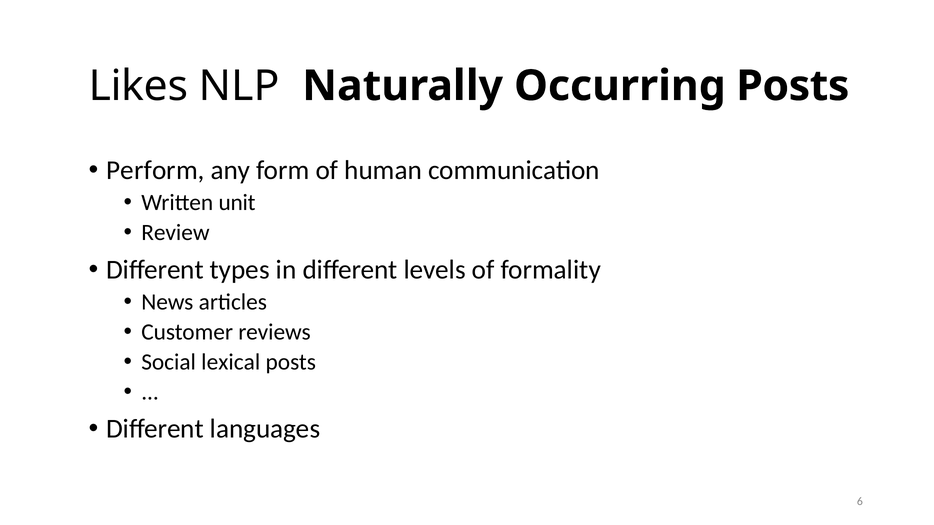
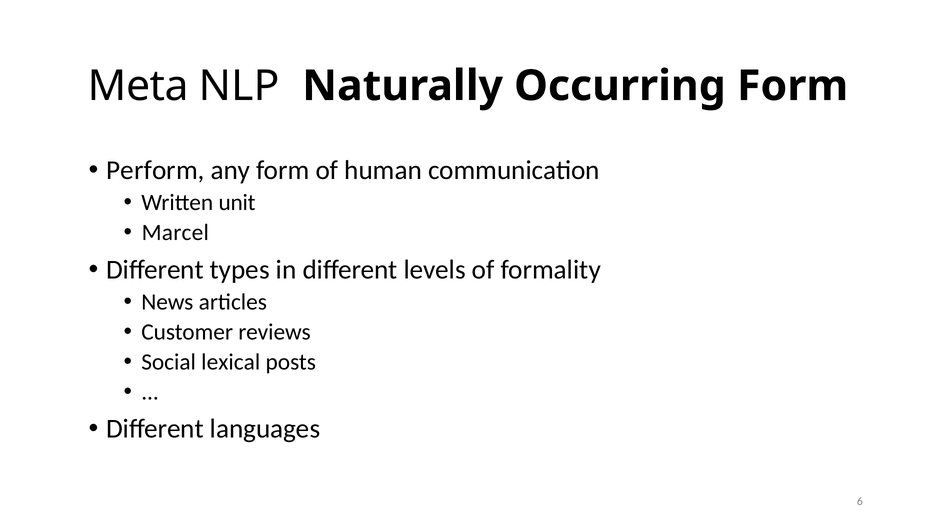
Likes: Likes -> Meta
Occurring Posts: Posts -> Form
Review: Review -> Marcel
